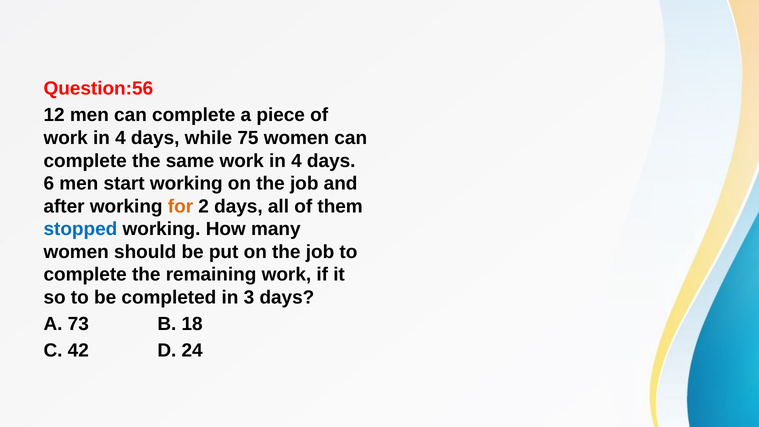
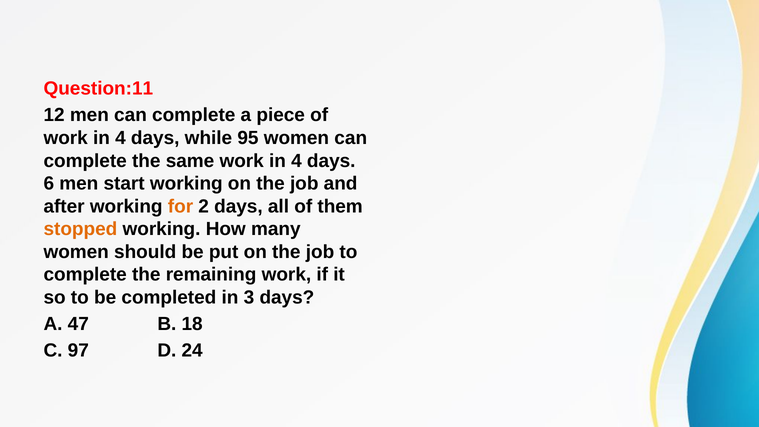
Question:56: Question:56 -> Question:11
75: 75 -> 95
stopped colour: blue -> orange
73: 73 -> 47
42: 42 -> 97
